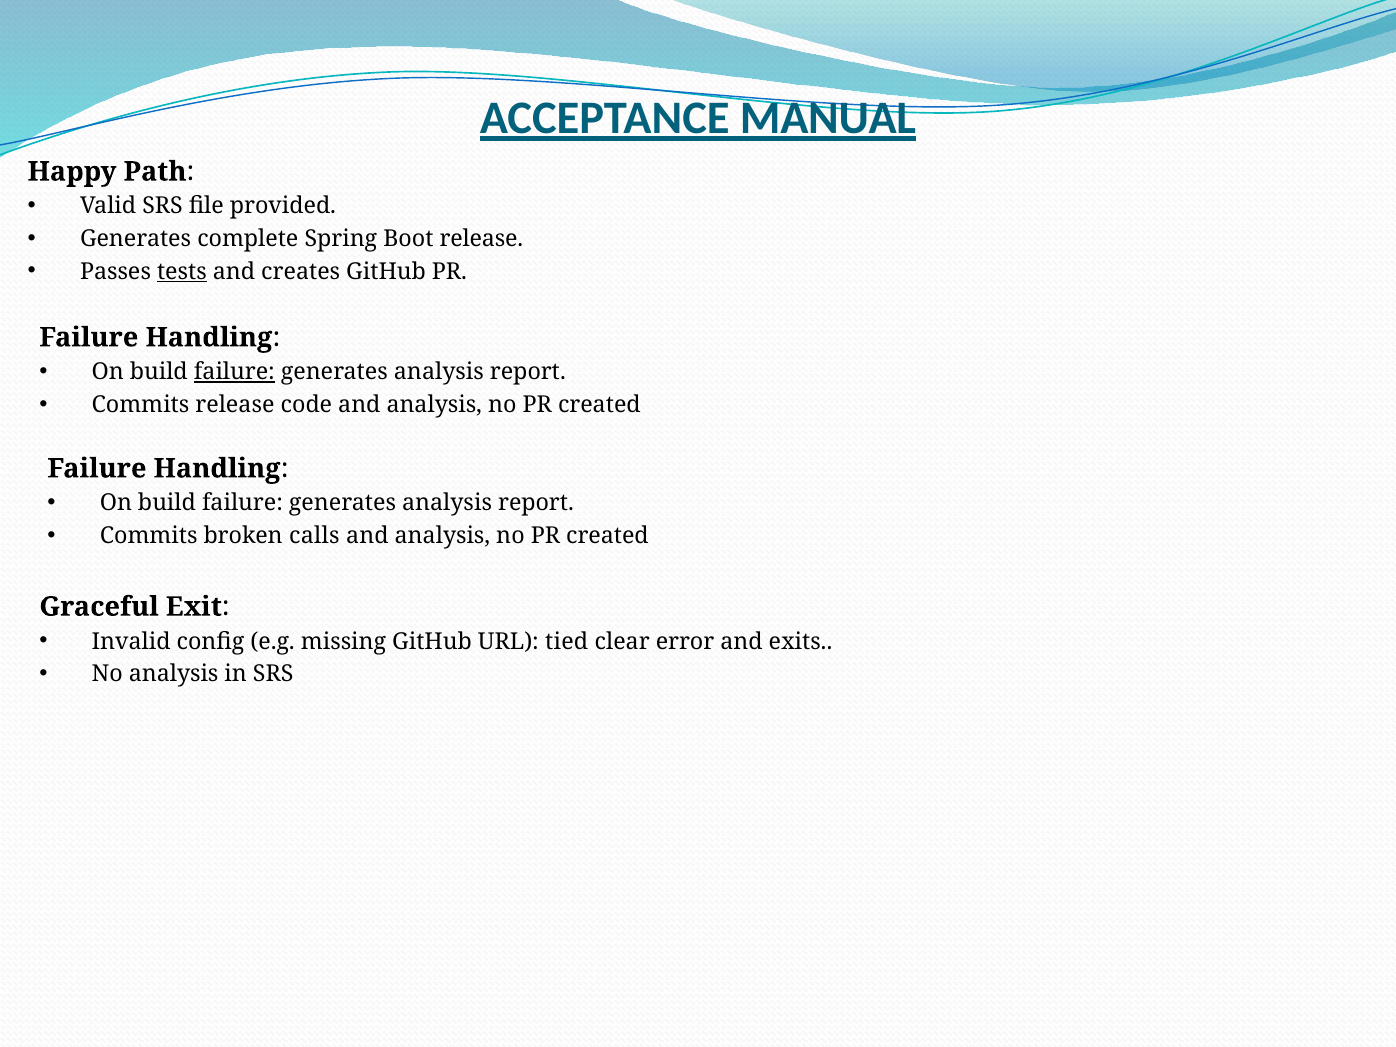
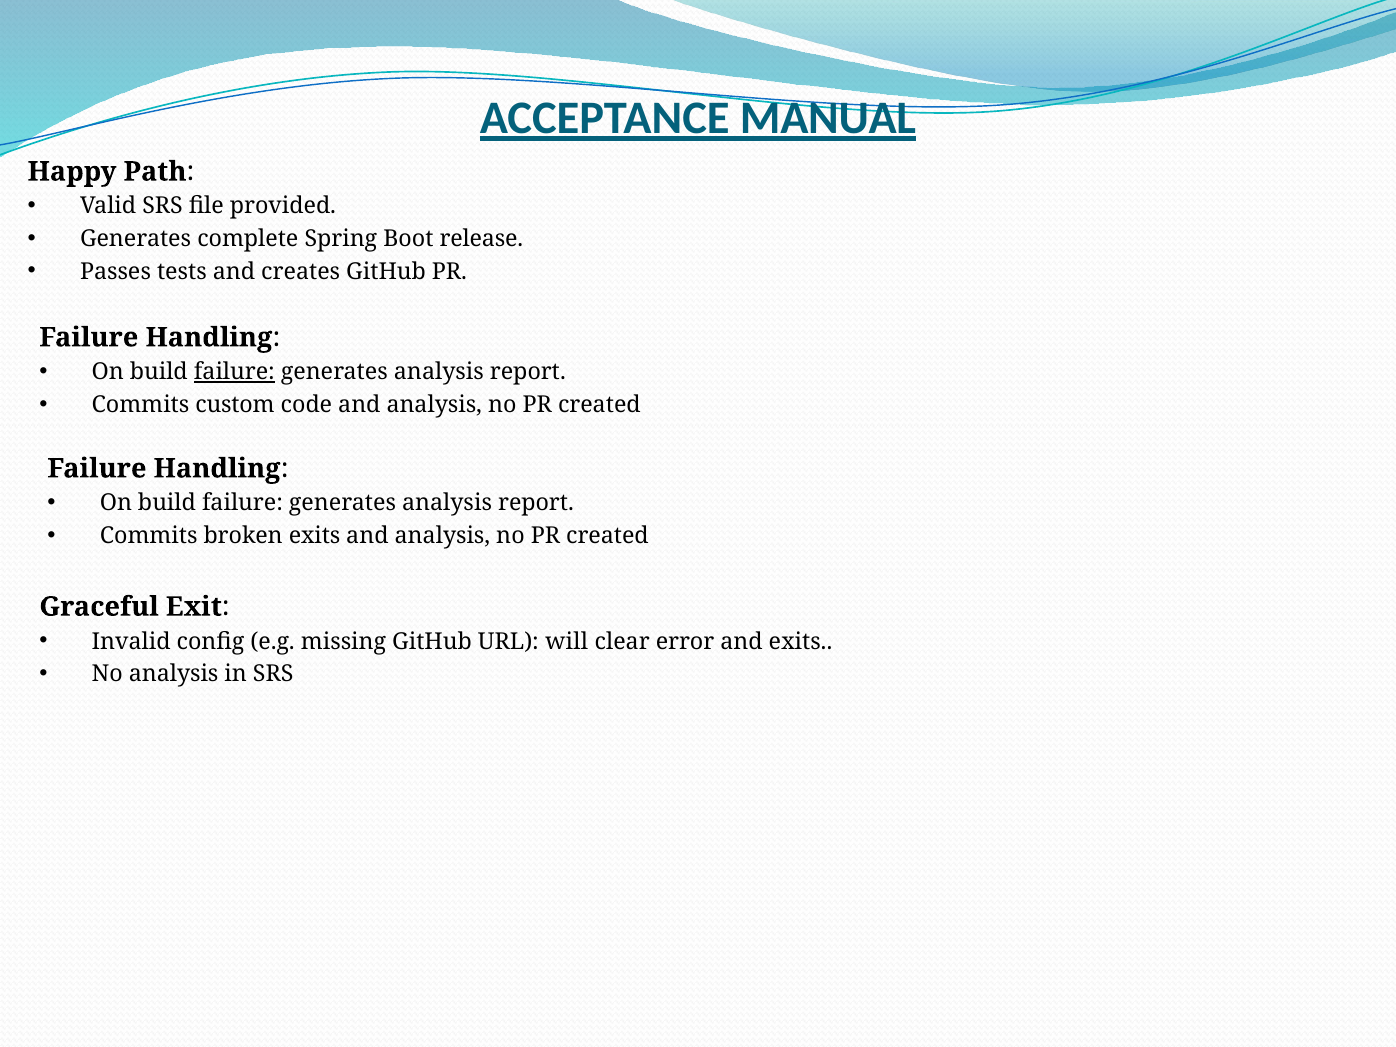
tests underline: present -> none
Commits release: release -> custom
broken calls: calls -> exits
tied: tied -> will
